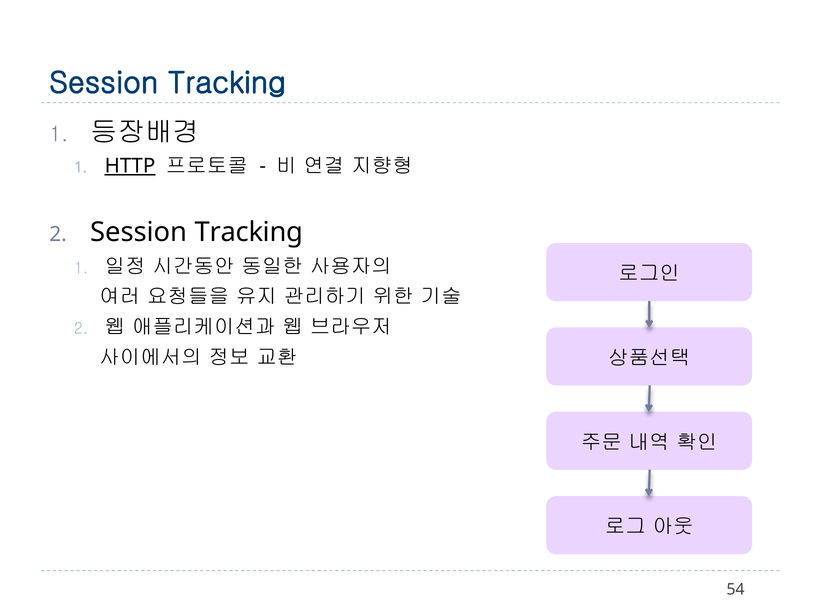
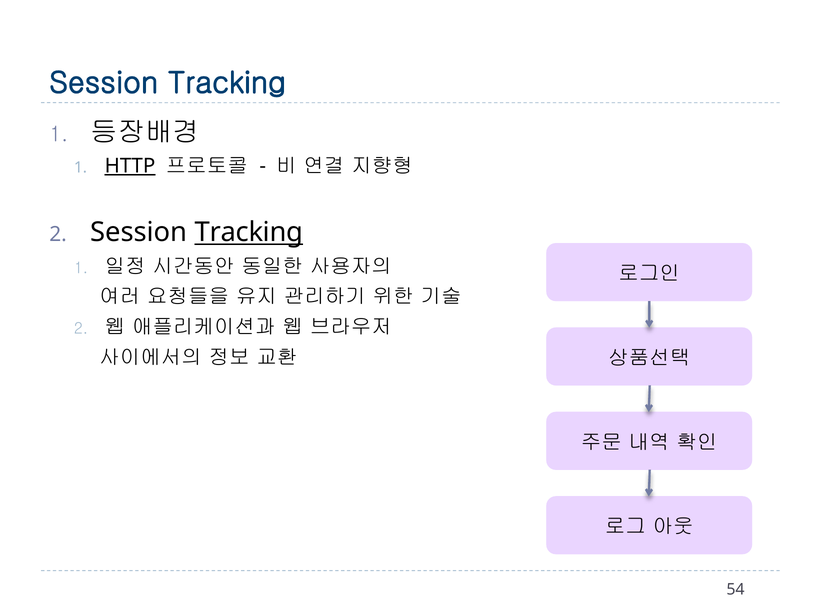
Tracking at (249, 232) underline: none -> present
